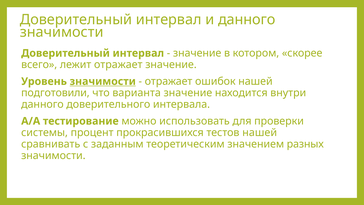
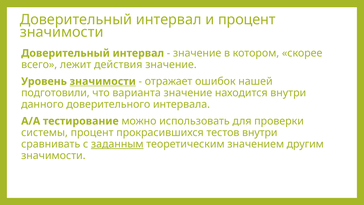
и данного: данного -> процент
лежит отражает: отражает -> действия
тестов нашей: нашей -> внутри
заданным underline: none -> present
разных: разных -> другим
